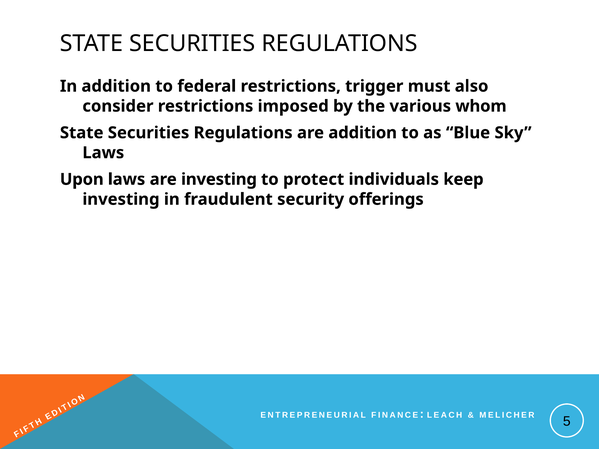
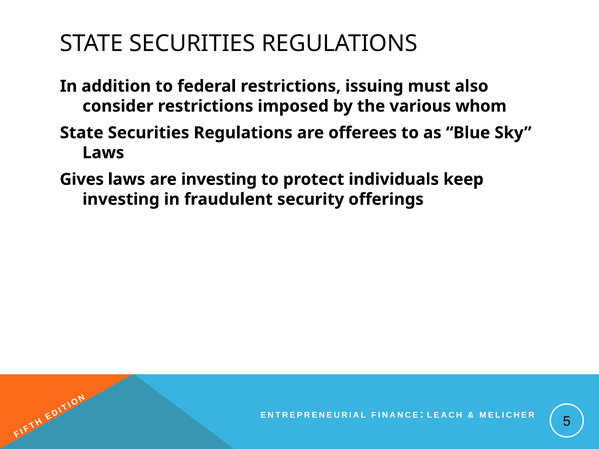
trigger: trigger -> issuing
are addition: addition -> offerees
Upon: Upon -> Gives
